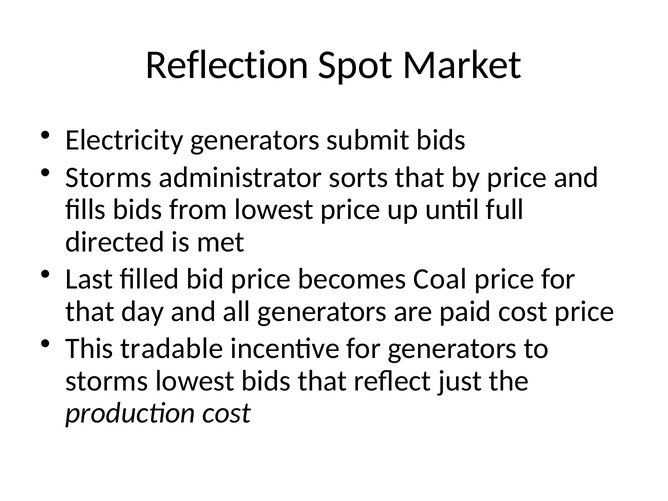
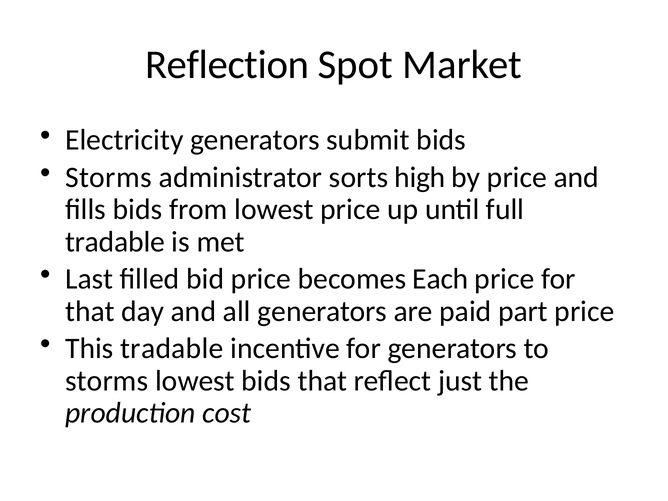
sorts that: that -> high
directed at (115, 242): directed -> tradable
Coal: Coal -> Each
paid cost: cost -> part
